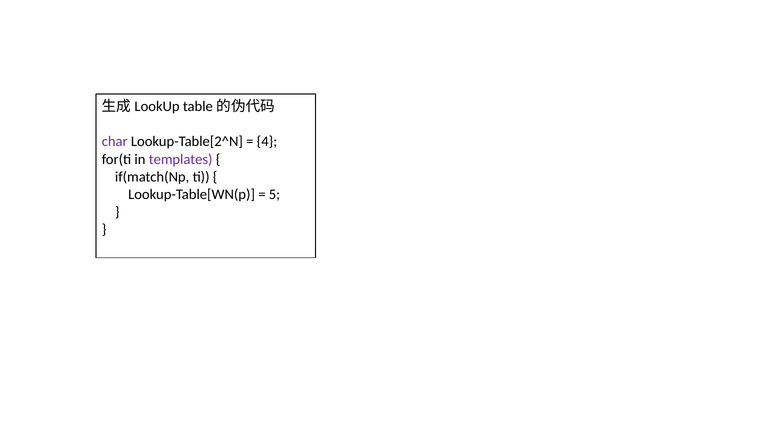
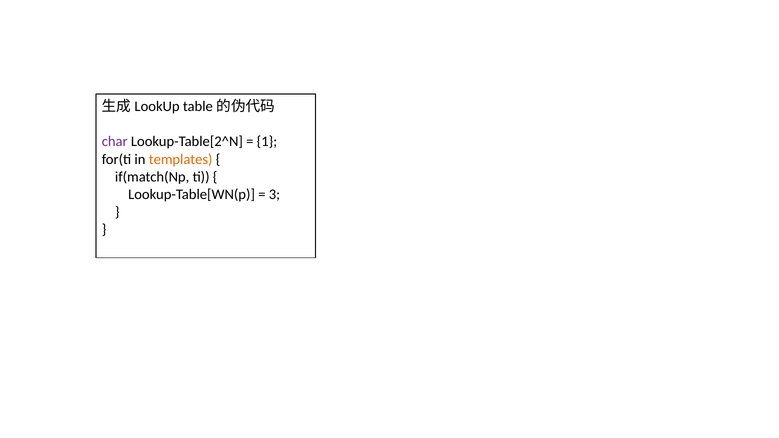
4: 4 -> 1
templates colour: purple -> orange
5: 5 -> 3
